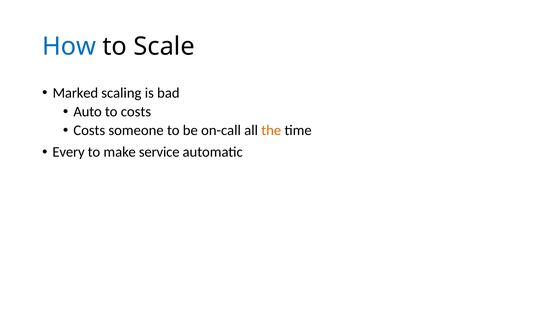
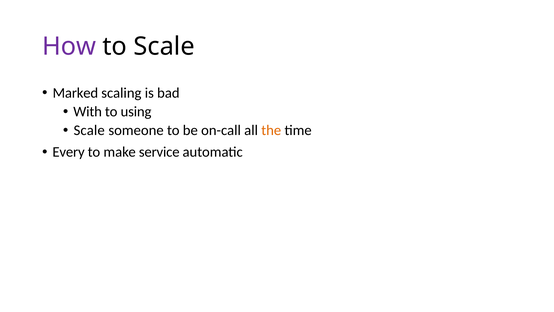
How colour: blue -> purple
Auto: Auto -> With
to costs: costs -> using
Costs at (89, 130): Costs -> Scale
